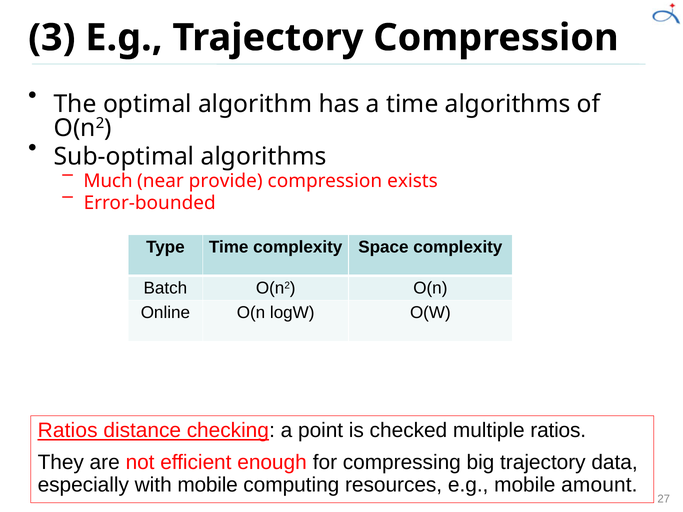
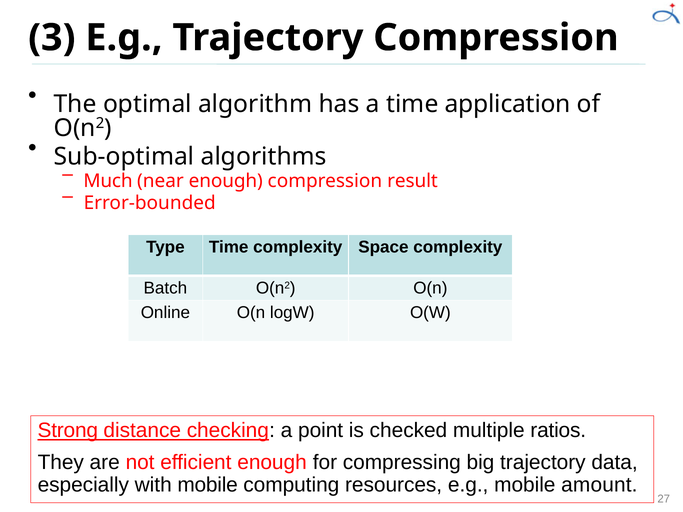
time algorithms: algorithms -> application
near provide: provide -> enough
exists: exists -> result
Ratios at (68, 431): Ratios -> Strong
